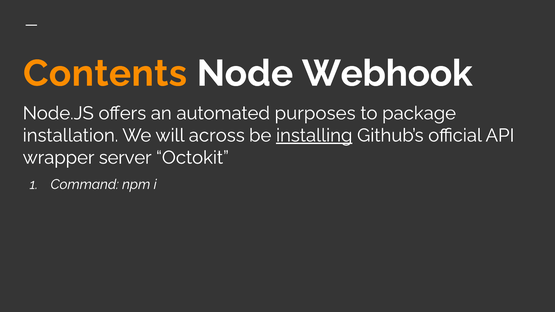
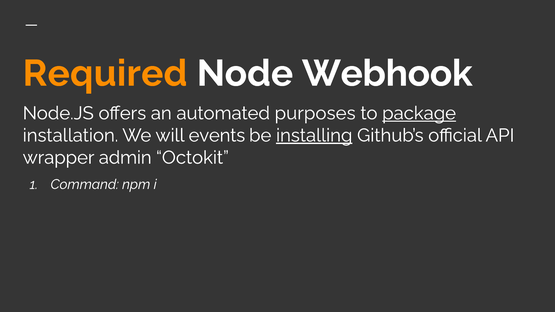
Contents: Contents -> Required
package underline: none -> present
across: across -> events
server: server -> admin
